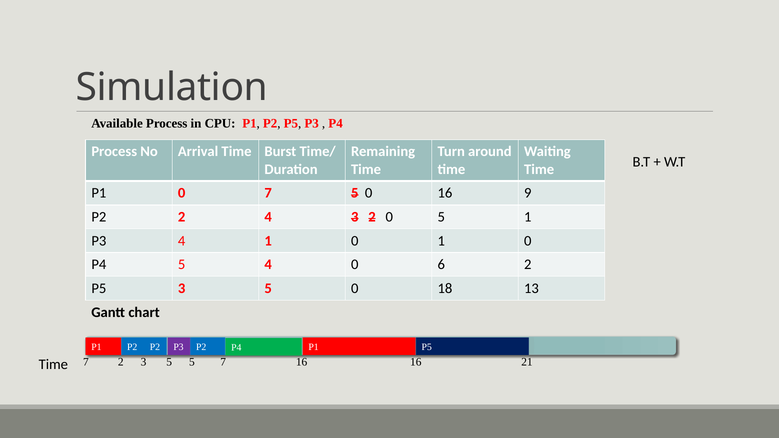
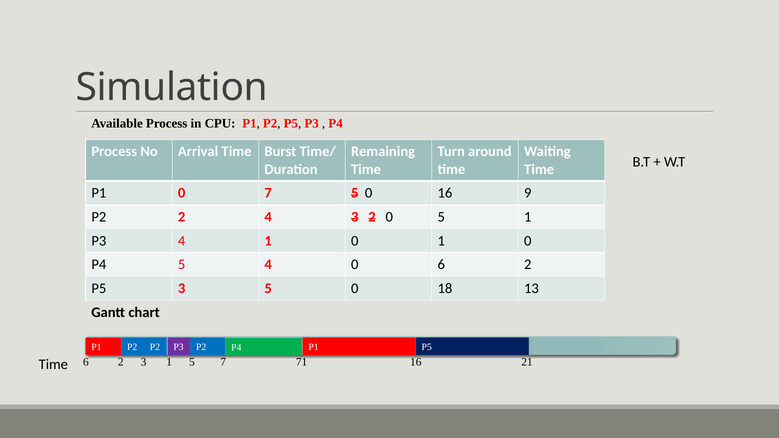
Time 7: 7 -> 6
2 3 5: 5 -> 1
7 16: 16 -> 71
